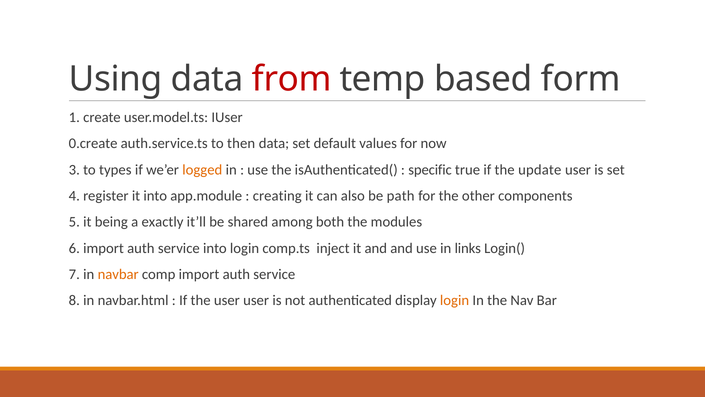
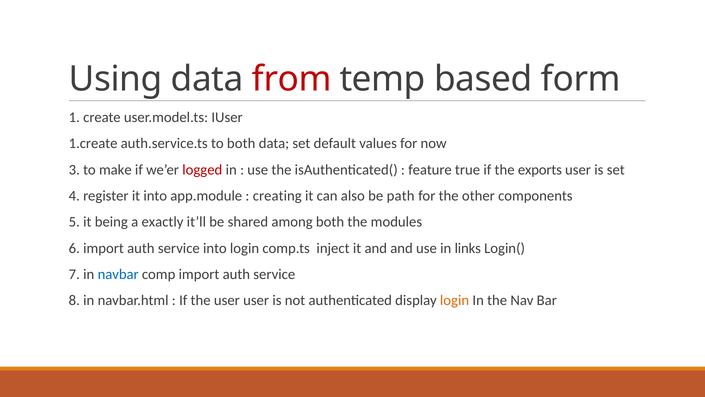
0.create: 0.create -> 1.create
to then: then -> both
types: types -> make
logged colour: orange -> red
specific: specific -> feature
update: update -> exports
navbar colour: orange -> blue
